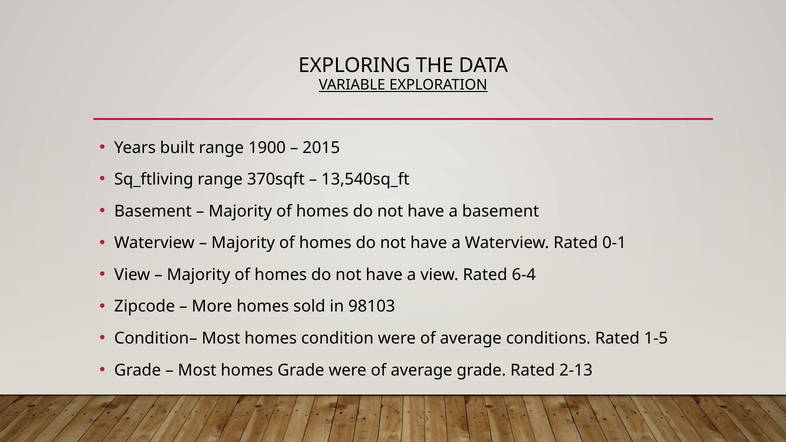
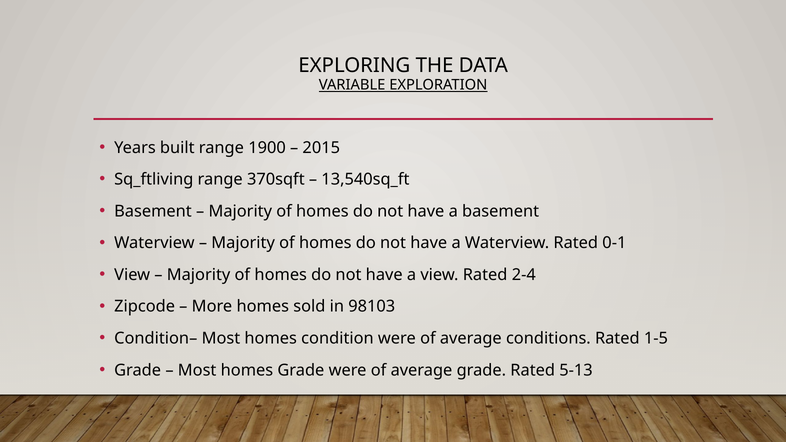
6-4: 6-4 -> 2-4
2-13: 2-13 -> 5-13
